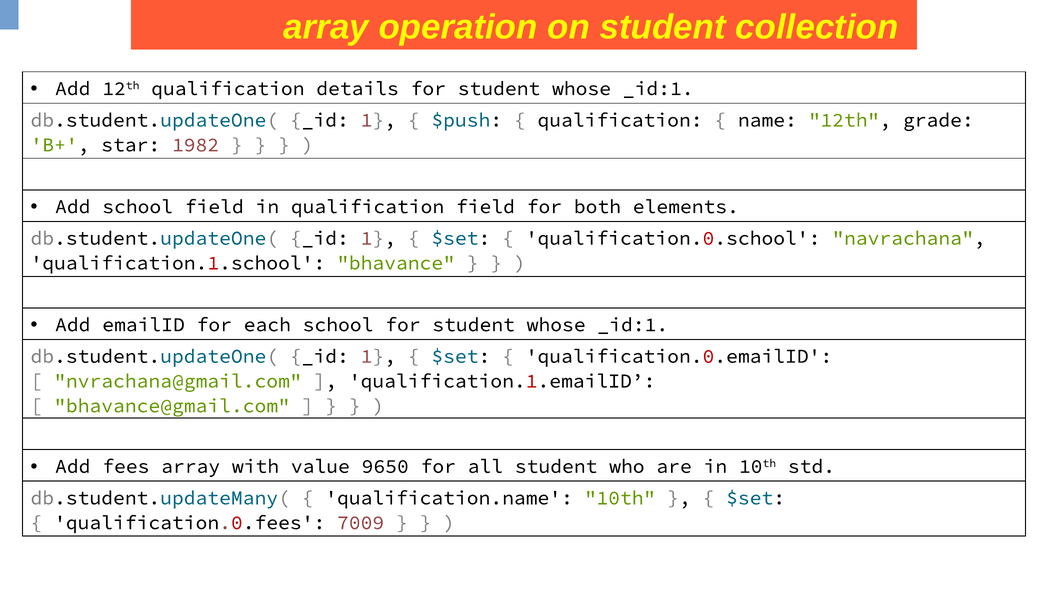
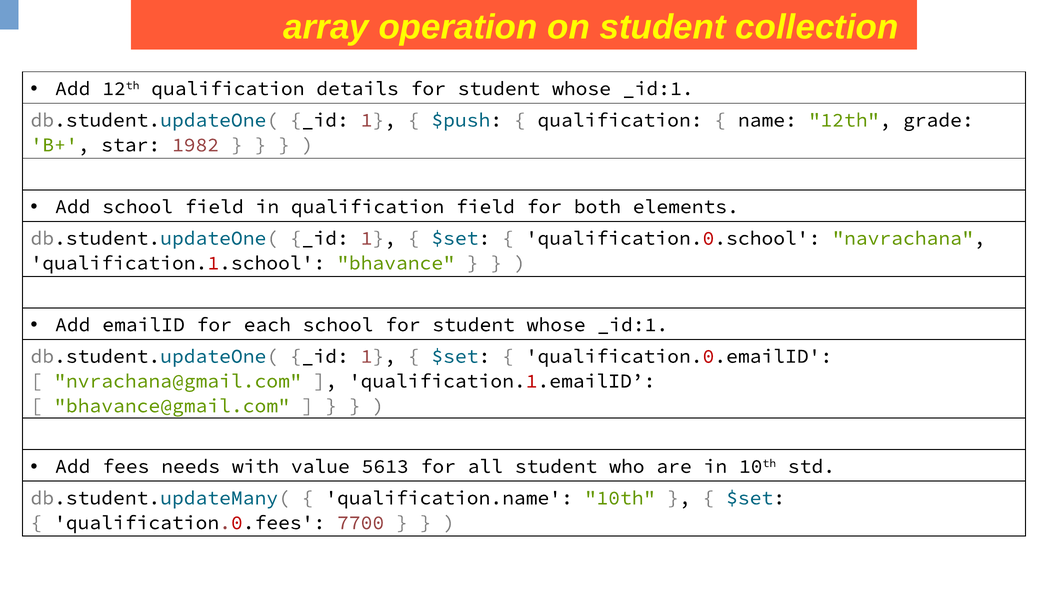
fees array: array -> needs
9650: 9650 -> 5613
7009: 7009 -> 7700
